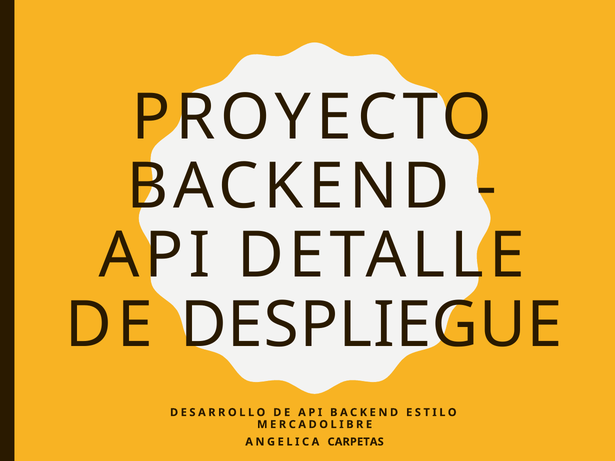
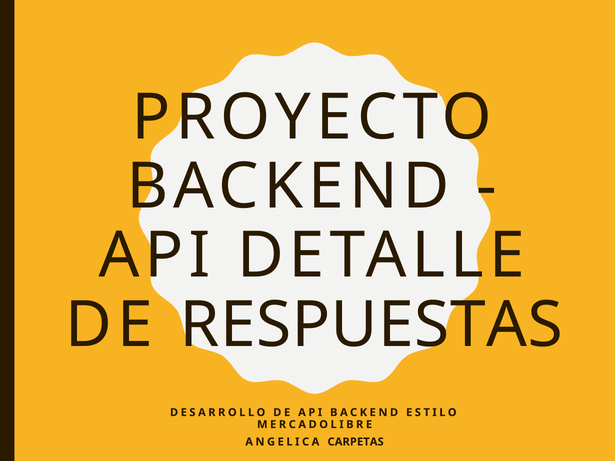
DESPLIEGUE: DESPLIEGUE -> RESPUESTAS
